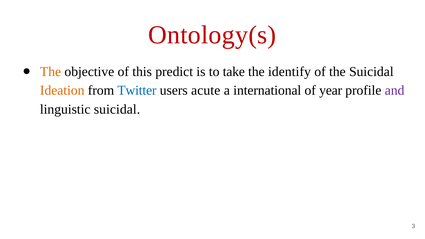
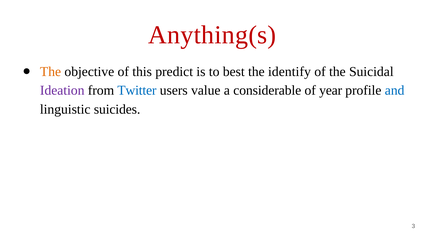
Ontology(s: Ontology(s -> Anything(s
take: take -> best
Ideation colour: orange -> purple
acute: acute -> value
international: international -> considerable
and colour: purple -> blue
linguistic suicidal: suicidal -> suicides
